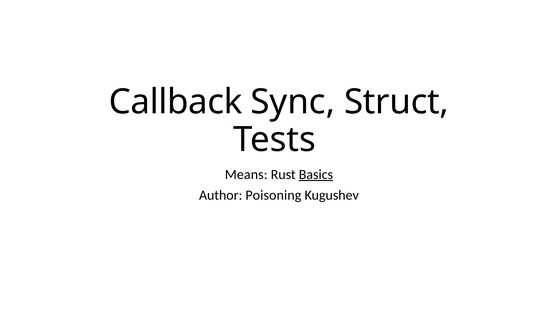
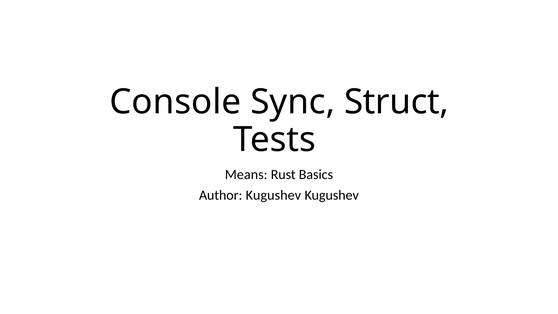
Callback: Callback -> Console
Basics underline: present -> none
Author Poisoning: Poisoning -> Kugushev
